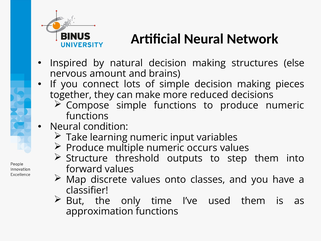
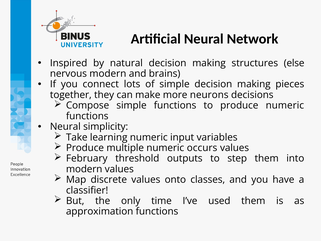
nervous amount: amount -> modern
reduced: reduced -> neurons
condition: condition -> simplicity
Structure: Structure -> February
forward at (84, 169): forward -> modern
